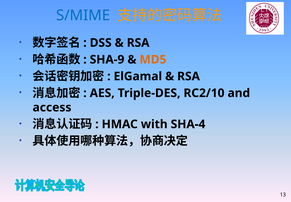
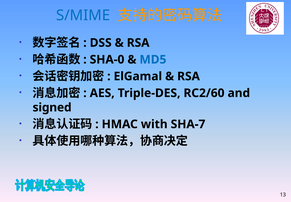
SHA-9: SHA-9 -> SHA-0
MD5 colour: orange -> blue
RC2/10: RC2/10 -> RC2/60
access: access -> signed
SHA-4: SHA-4 -> SHA-7
